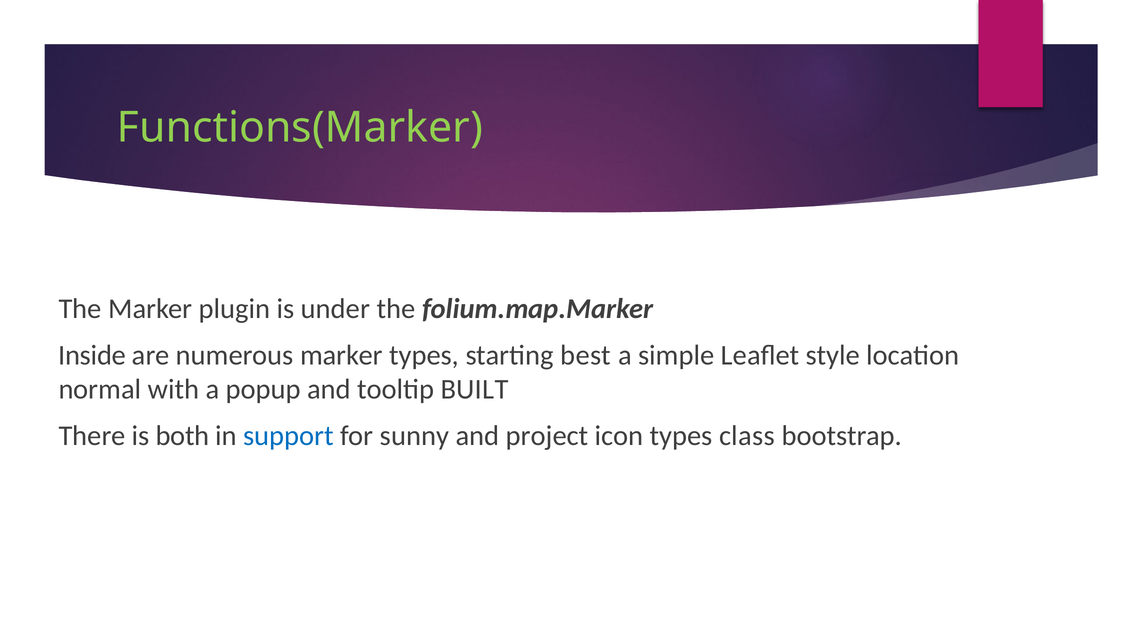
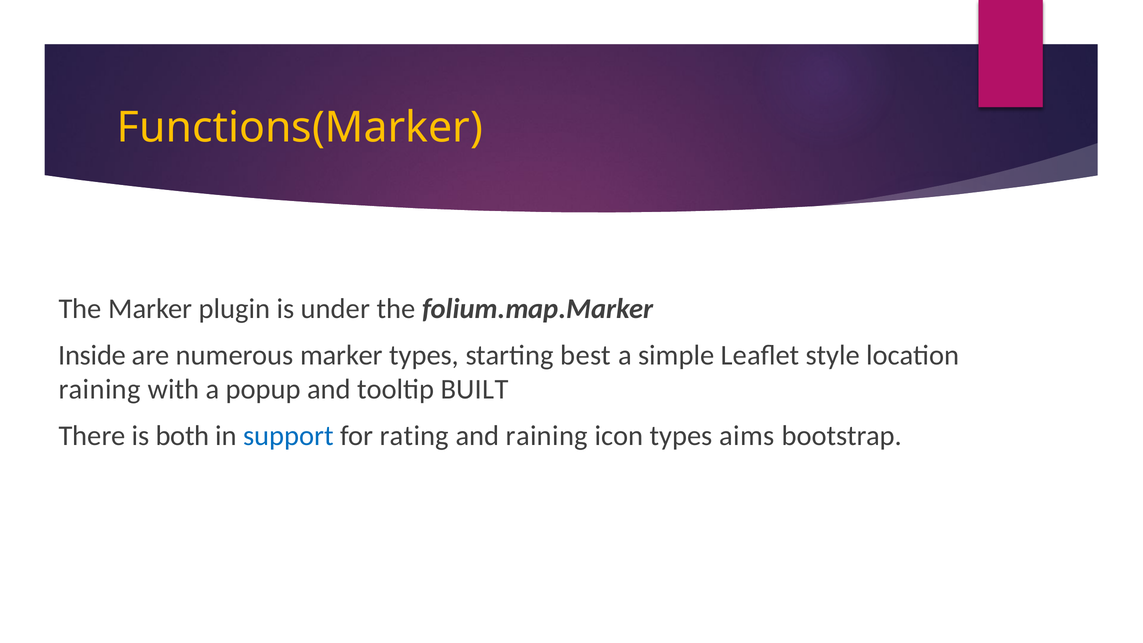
Functions(Marker colour: light green -> yellow
normal at (100, 389): normal -> raining
sunny: sunny -> rating
and project: project -> raining
class: class -> aims
